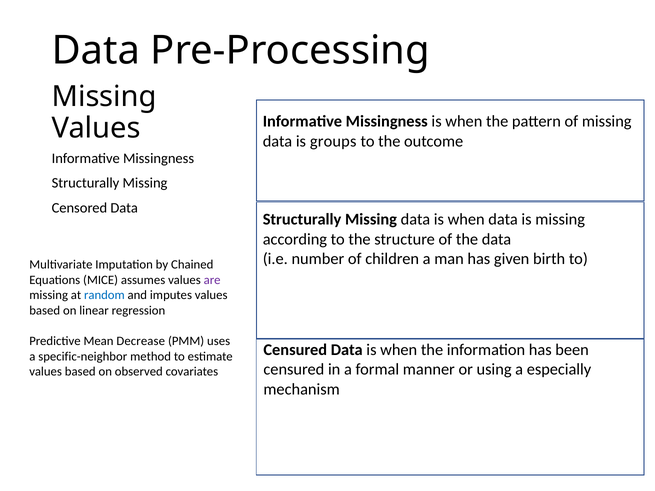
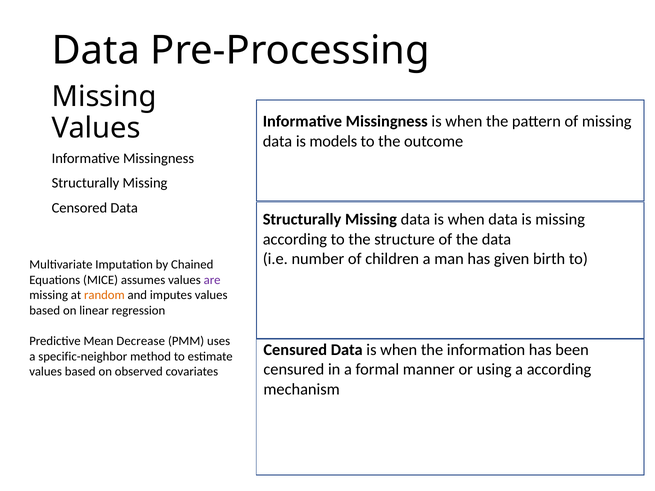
groups: groups -> models
random colour: blue -> orange
a especially: especially -> according
